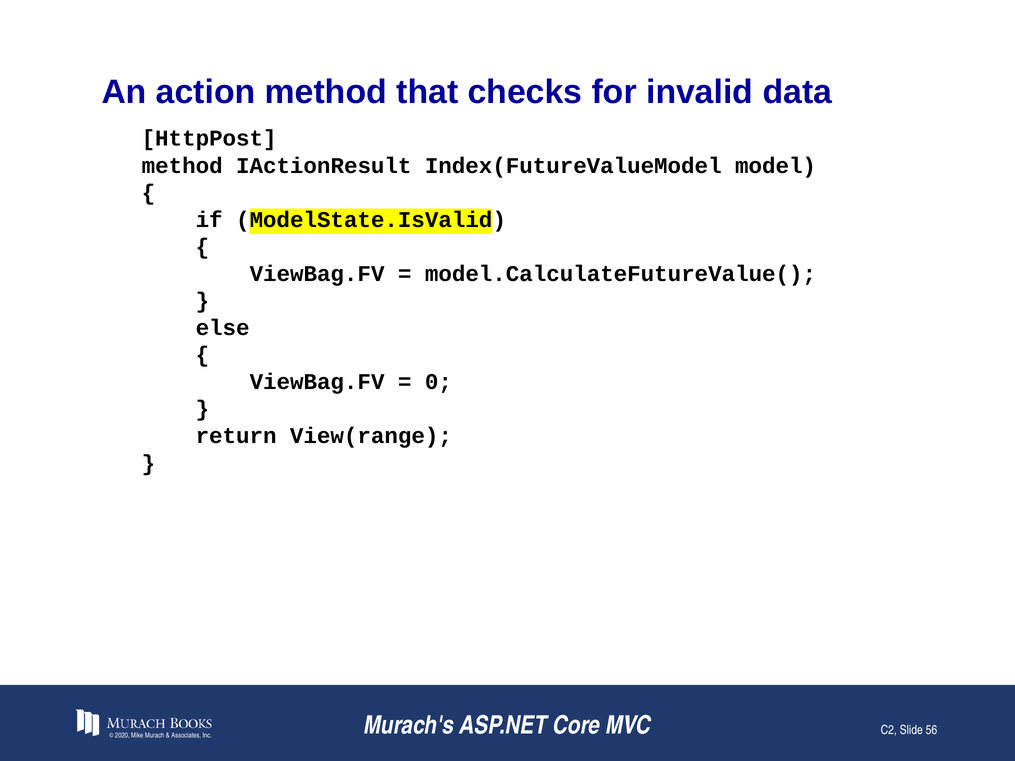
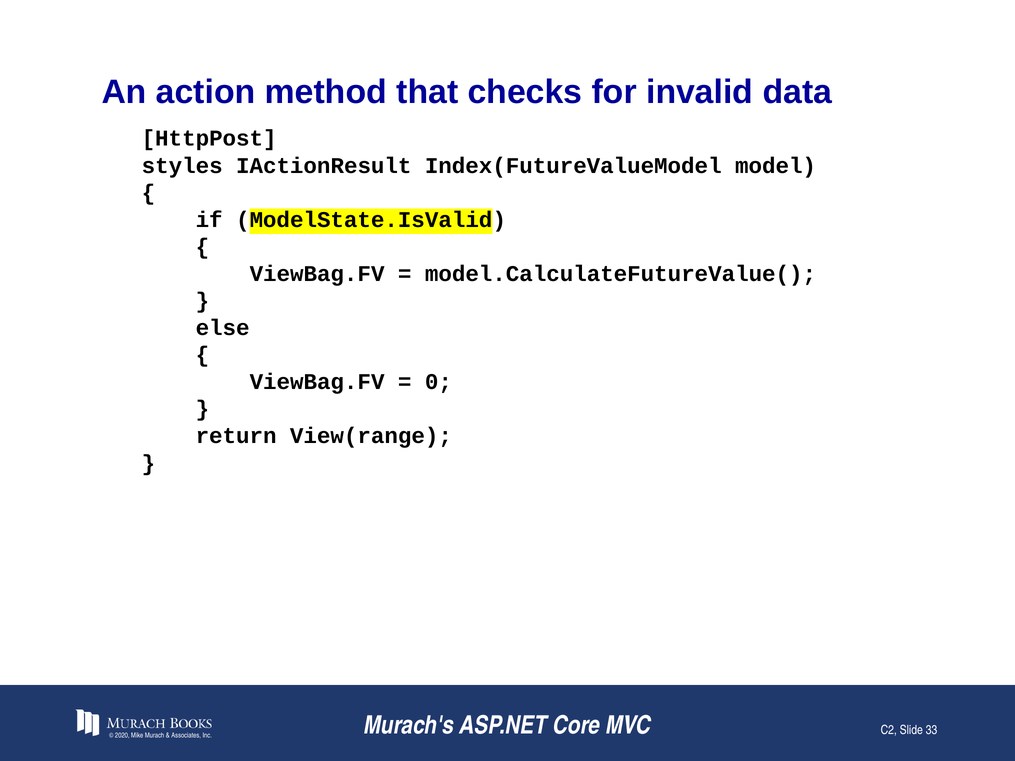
method at (182, 166): method -> styles
56: 56 -> 33
